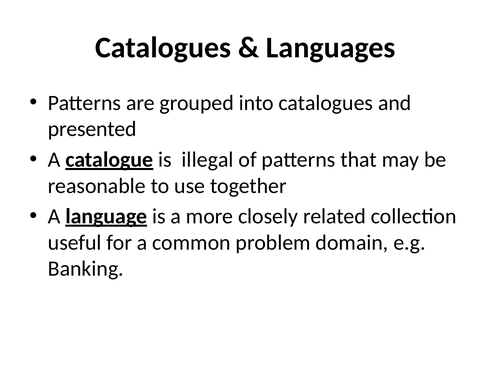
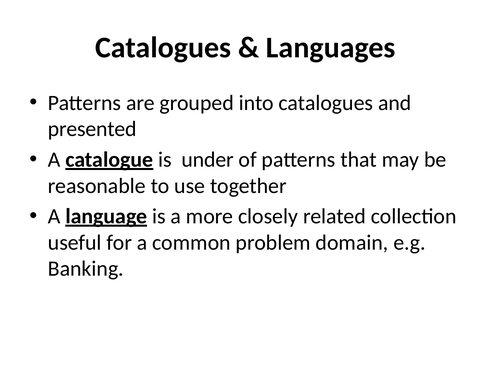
illegal: illegal -> under
